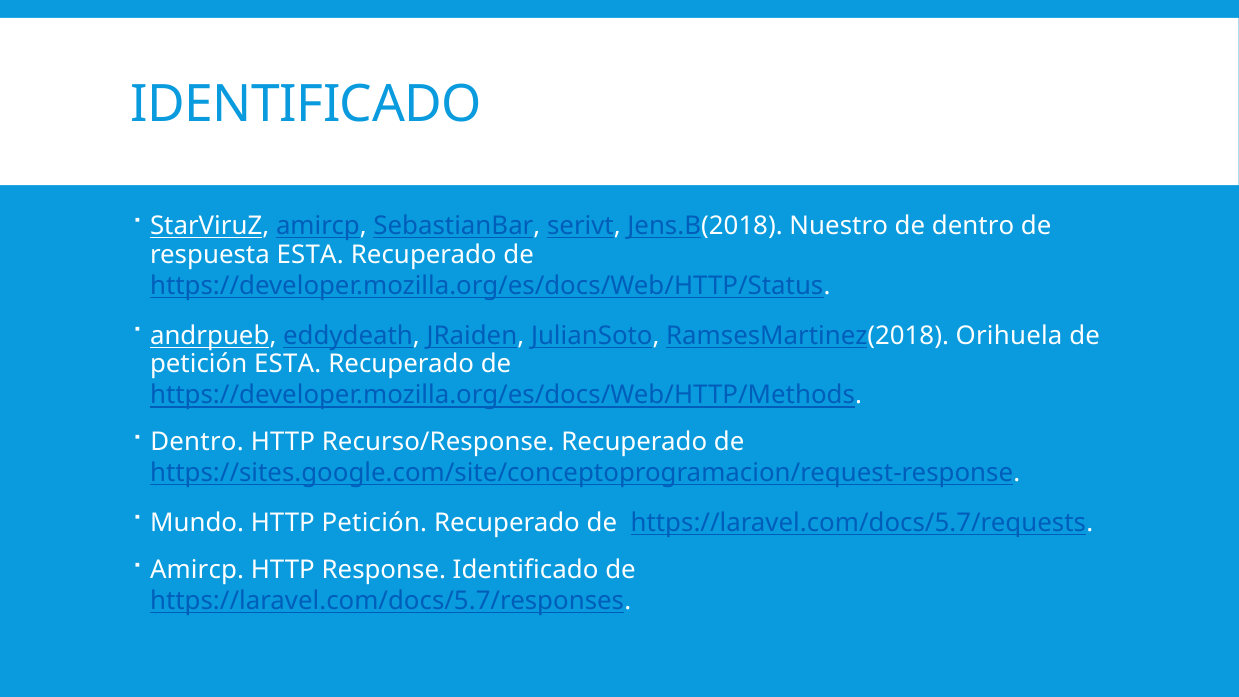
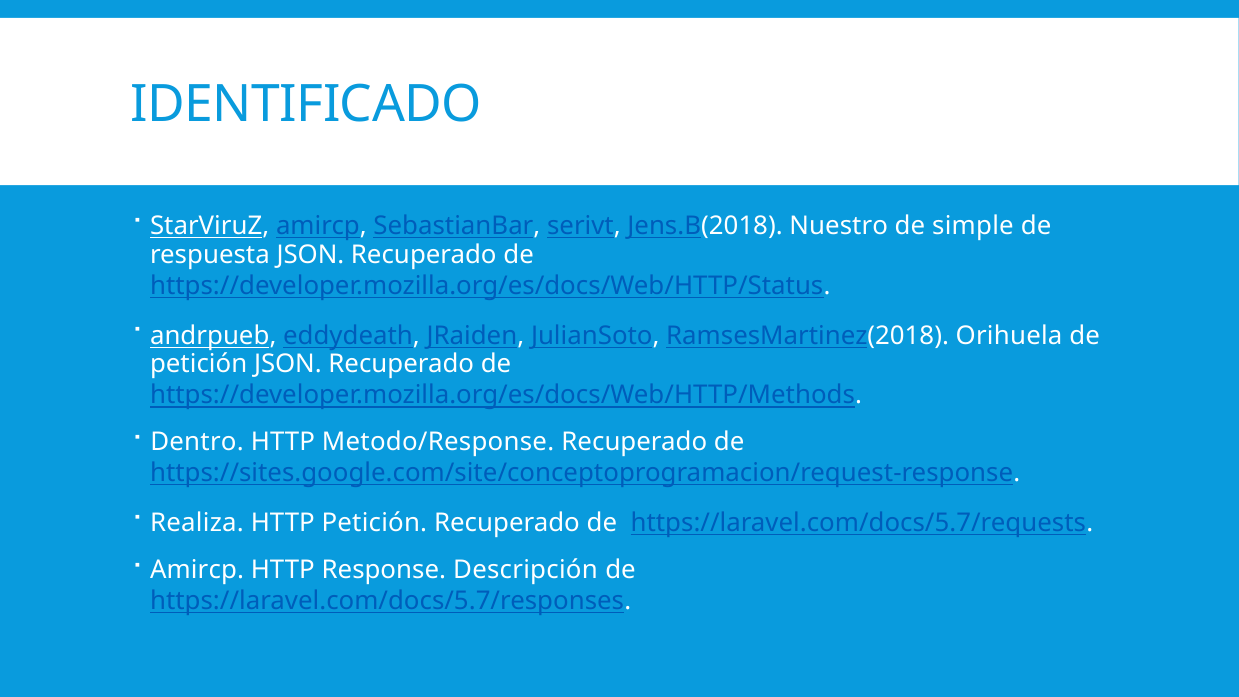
de dentro: dentro -> simple
respuesta ESTA: ESTA -> JSON
petición ESTA: ESTA -> JSON
Recurso/Response: Recurso/Response -> Metodo/Response
Mundo: Mundo -> Realiza
Response Identificado: Identificado -> Descripción
